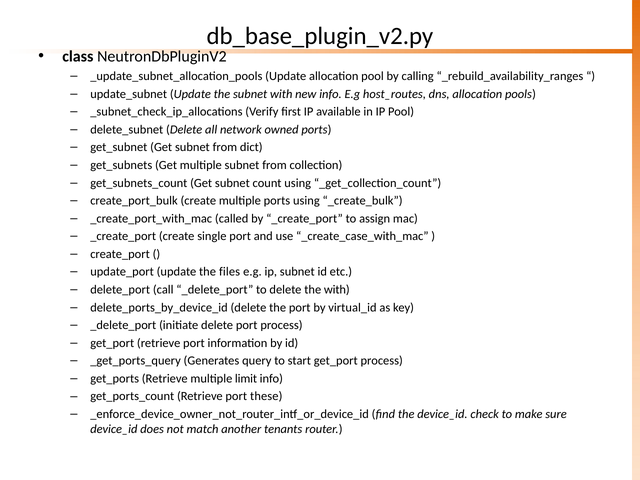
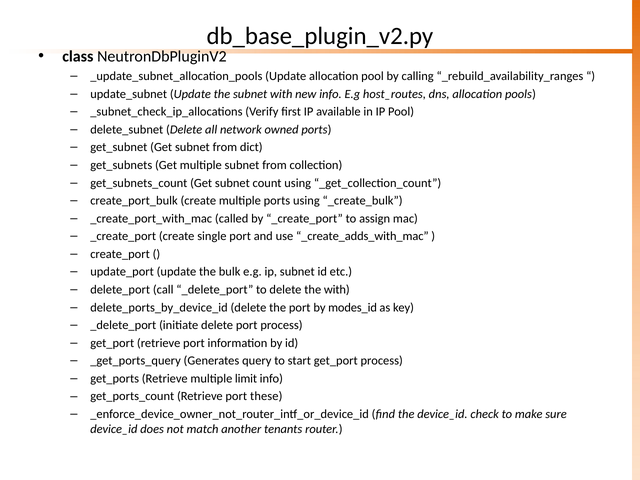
_create_case_with_mac: _create_case_with_mac -> _create_adds_with_mac
files: files -> bulk
virtual_id: virtual_id -> modes_id
